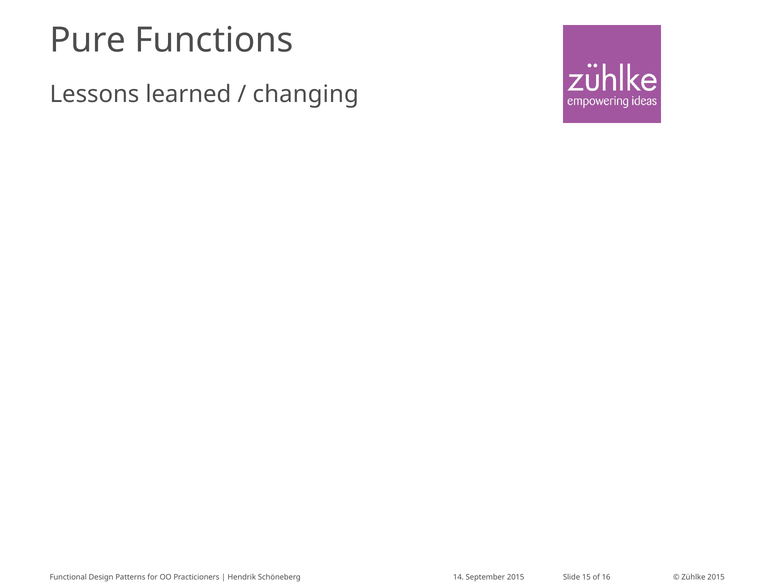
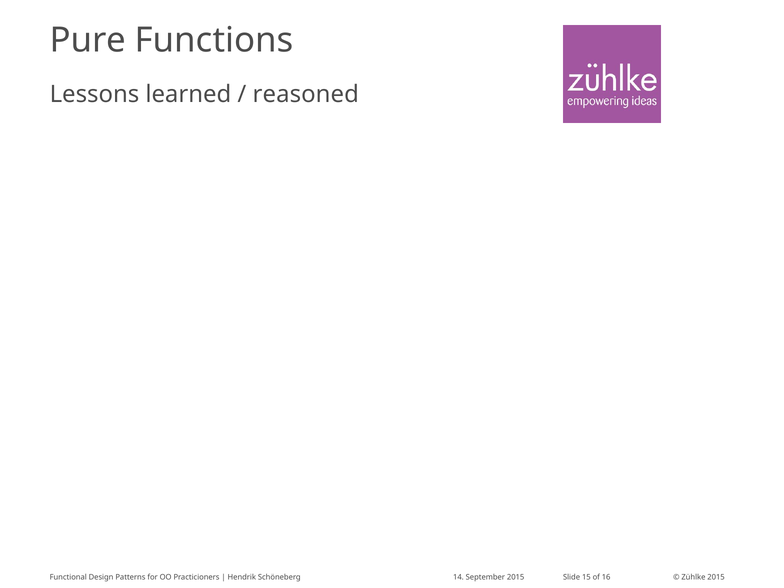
changing: changing -> reasoned
